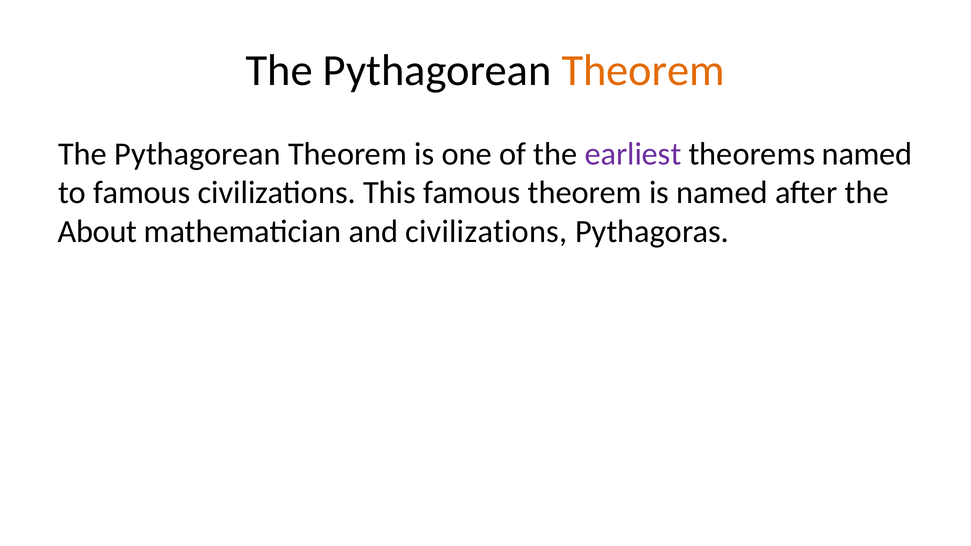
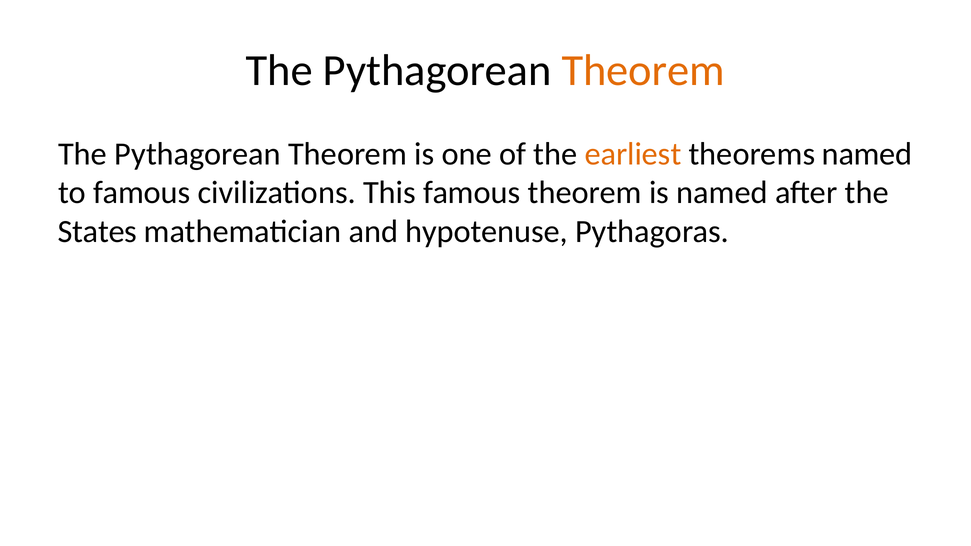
earliest colour: purple -> orange
About: About -> States
and civilizations: civilizations -> hypotenuse
